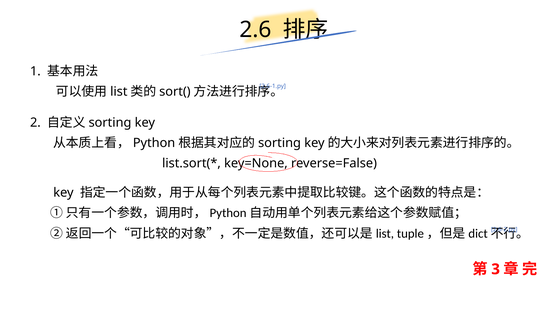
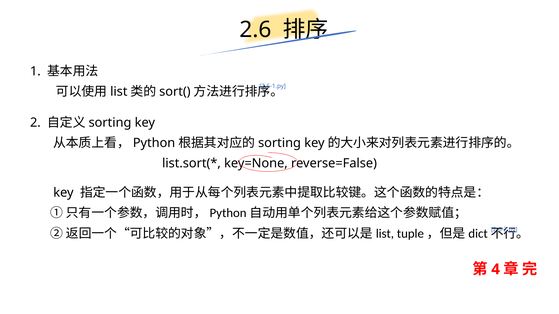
3: 3 -> 4
